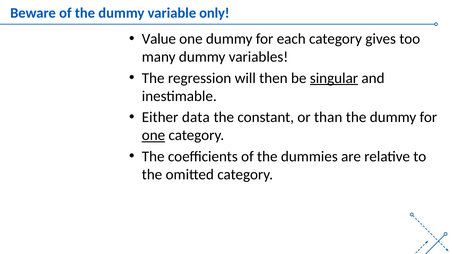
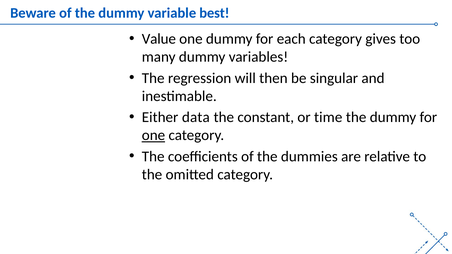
only: only -> best
singular underline: present -> none
than: than -> time
